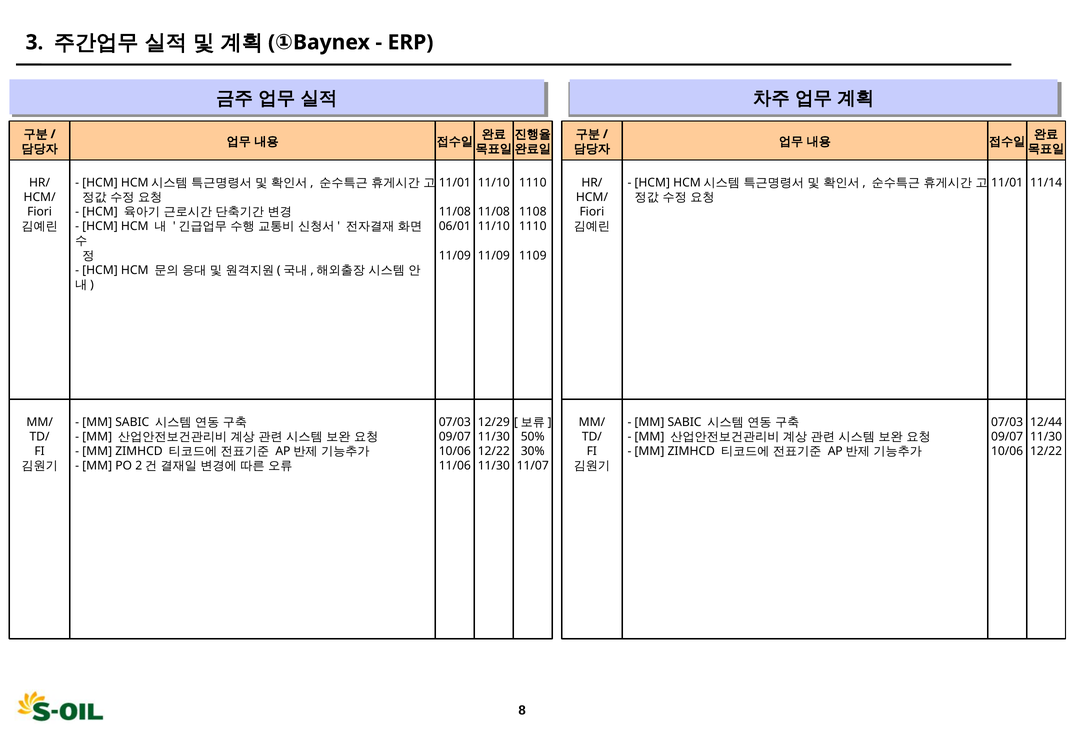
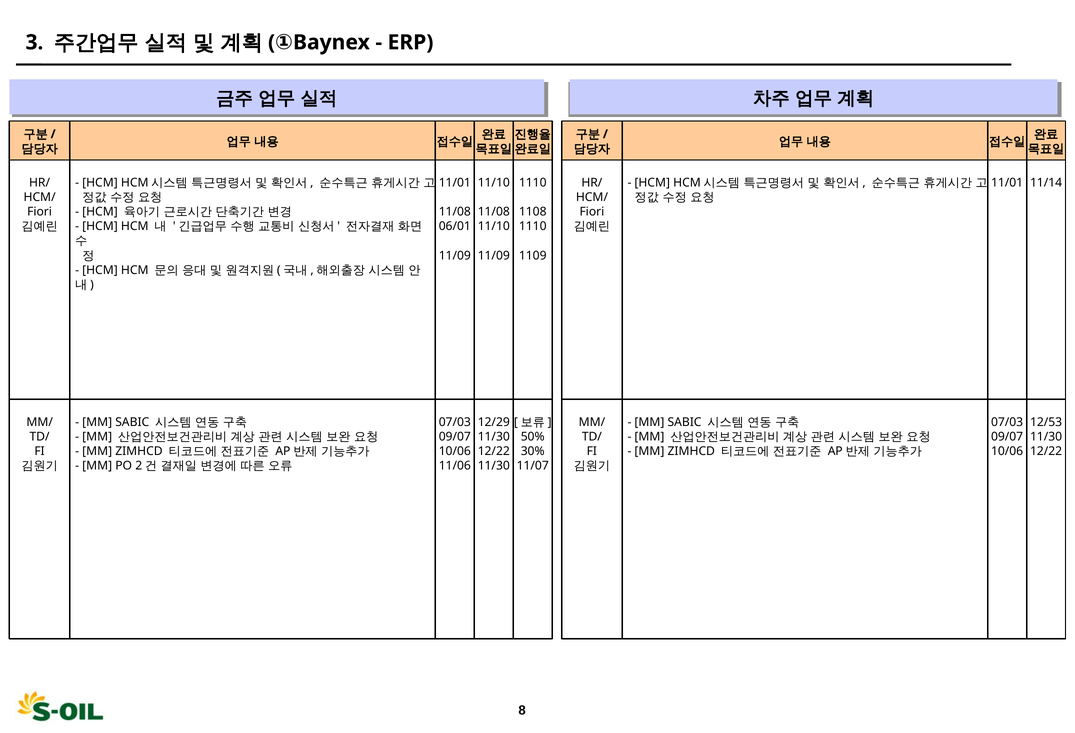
12/44: 12/44 -> 12/53
